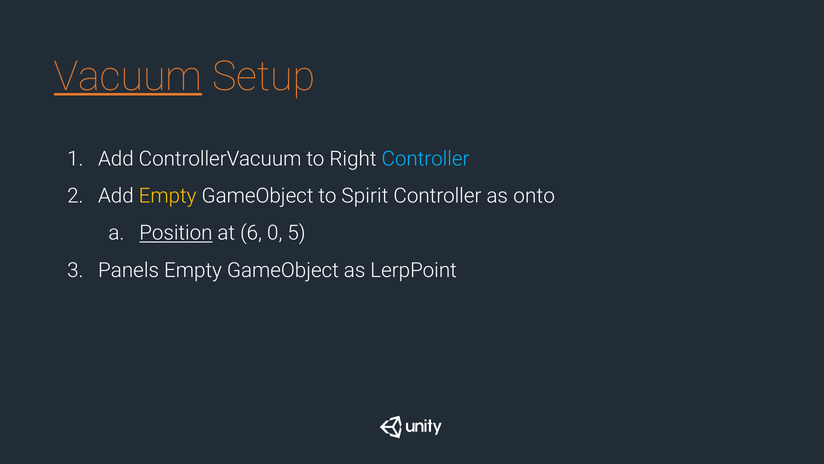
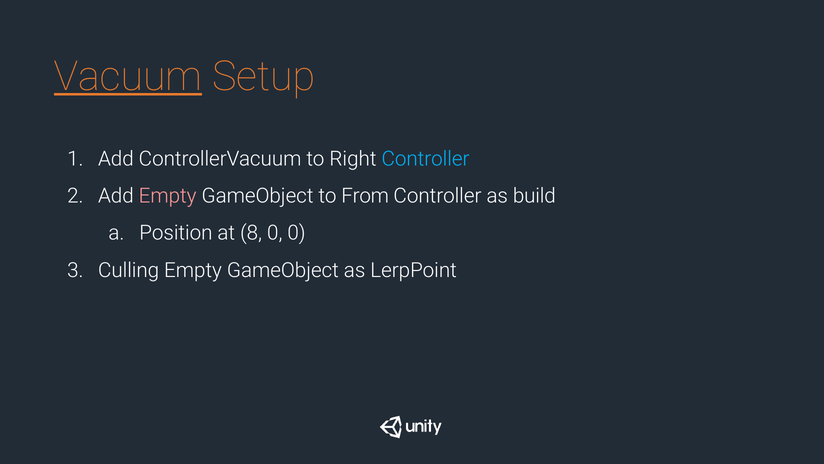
Empty at (168, 196) colour: yellow -> pink
Spirit: Spirit -> From
onto: onto -> build
Position underline: present -> none
6: 6 -> 8
0 5: 5 -> 0
Panels: Panels -> Culling
